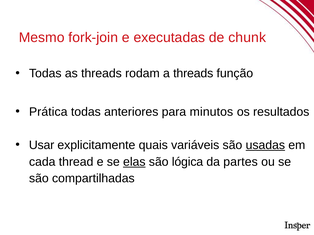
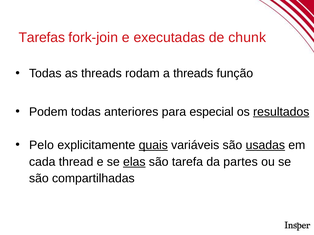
Mesmo: Mesmo -> Tarefas
Prática: Prática -> Podem
minutos: minutos -> especial
resultados underline: none -> present
Usar: Usar -> Pelo
quais underline: none -> present
lógica: lógica -> tarefa
